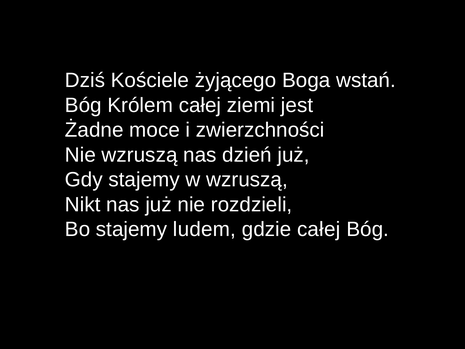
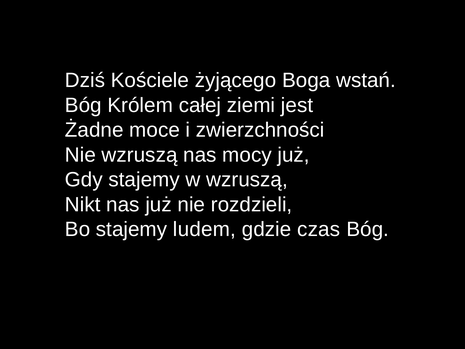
dzień: dzień -> mocy
gdzie całej: całej -> czas
